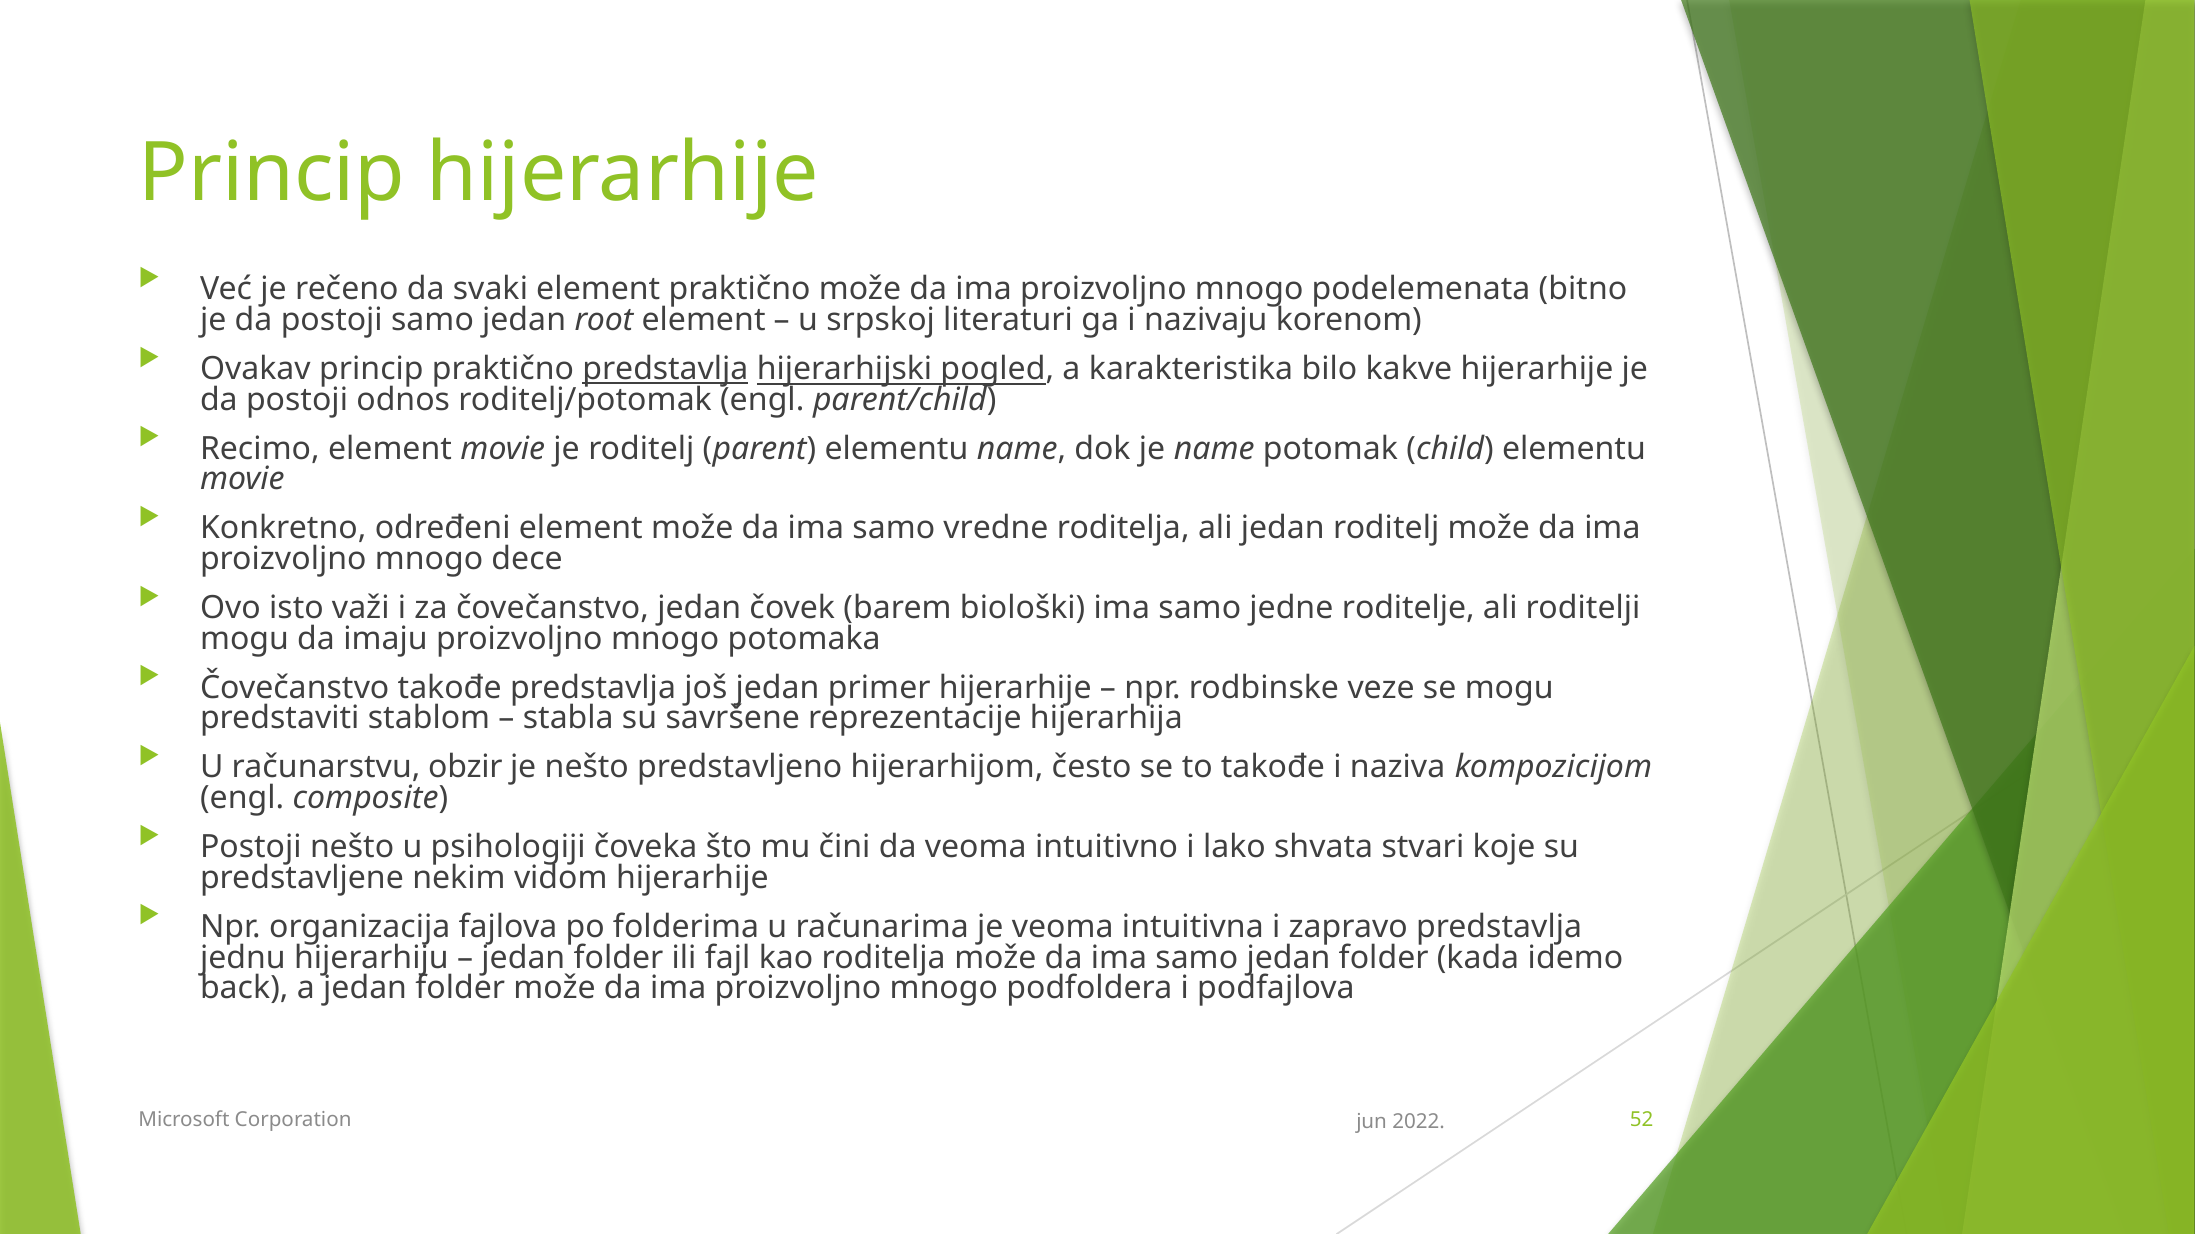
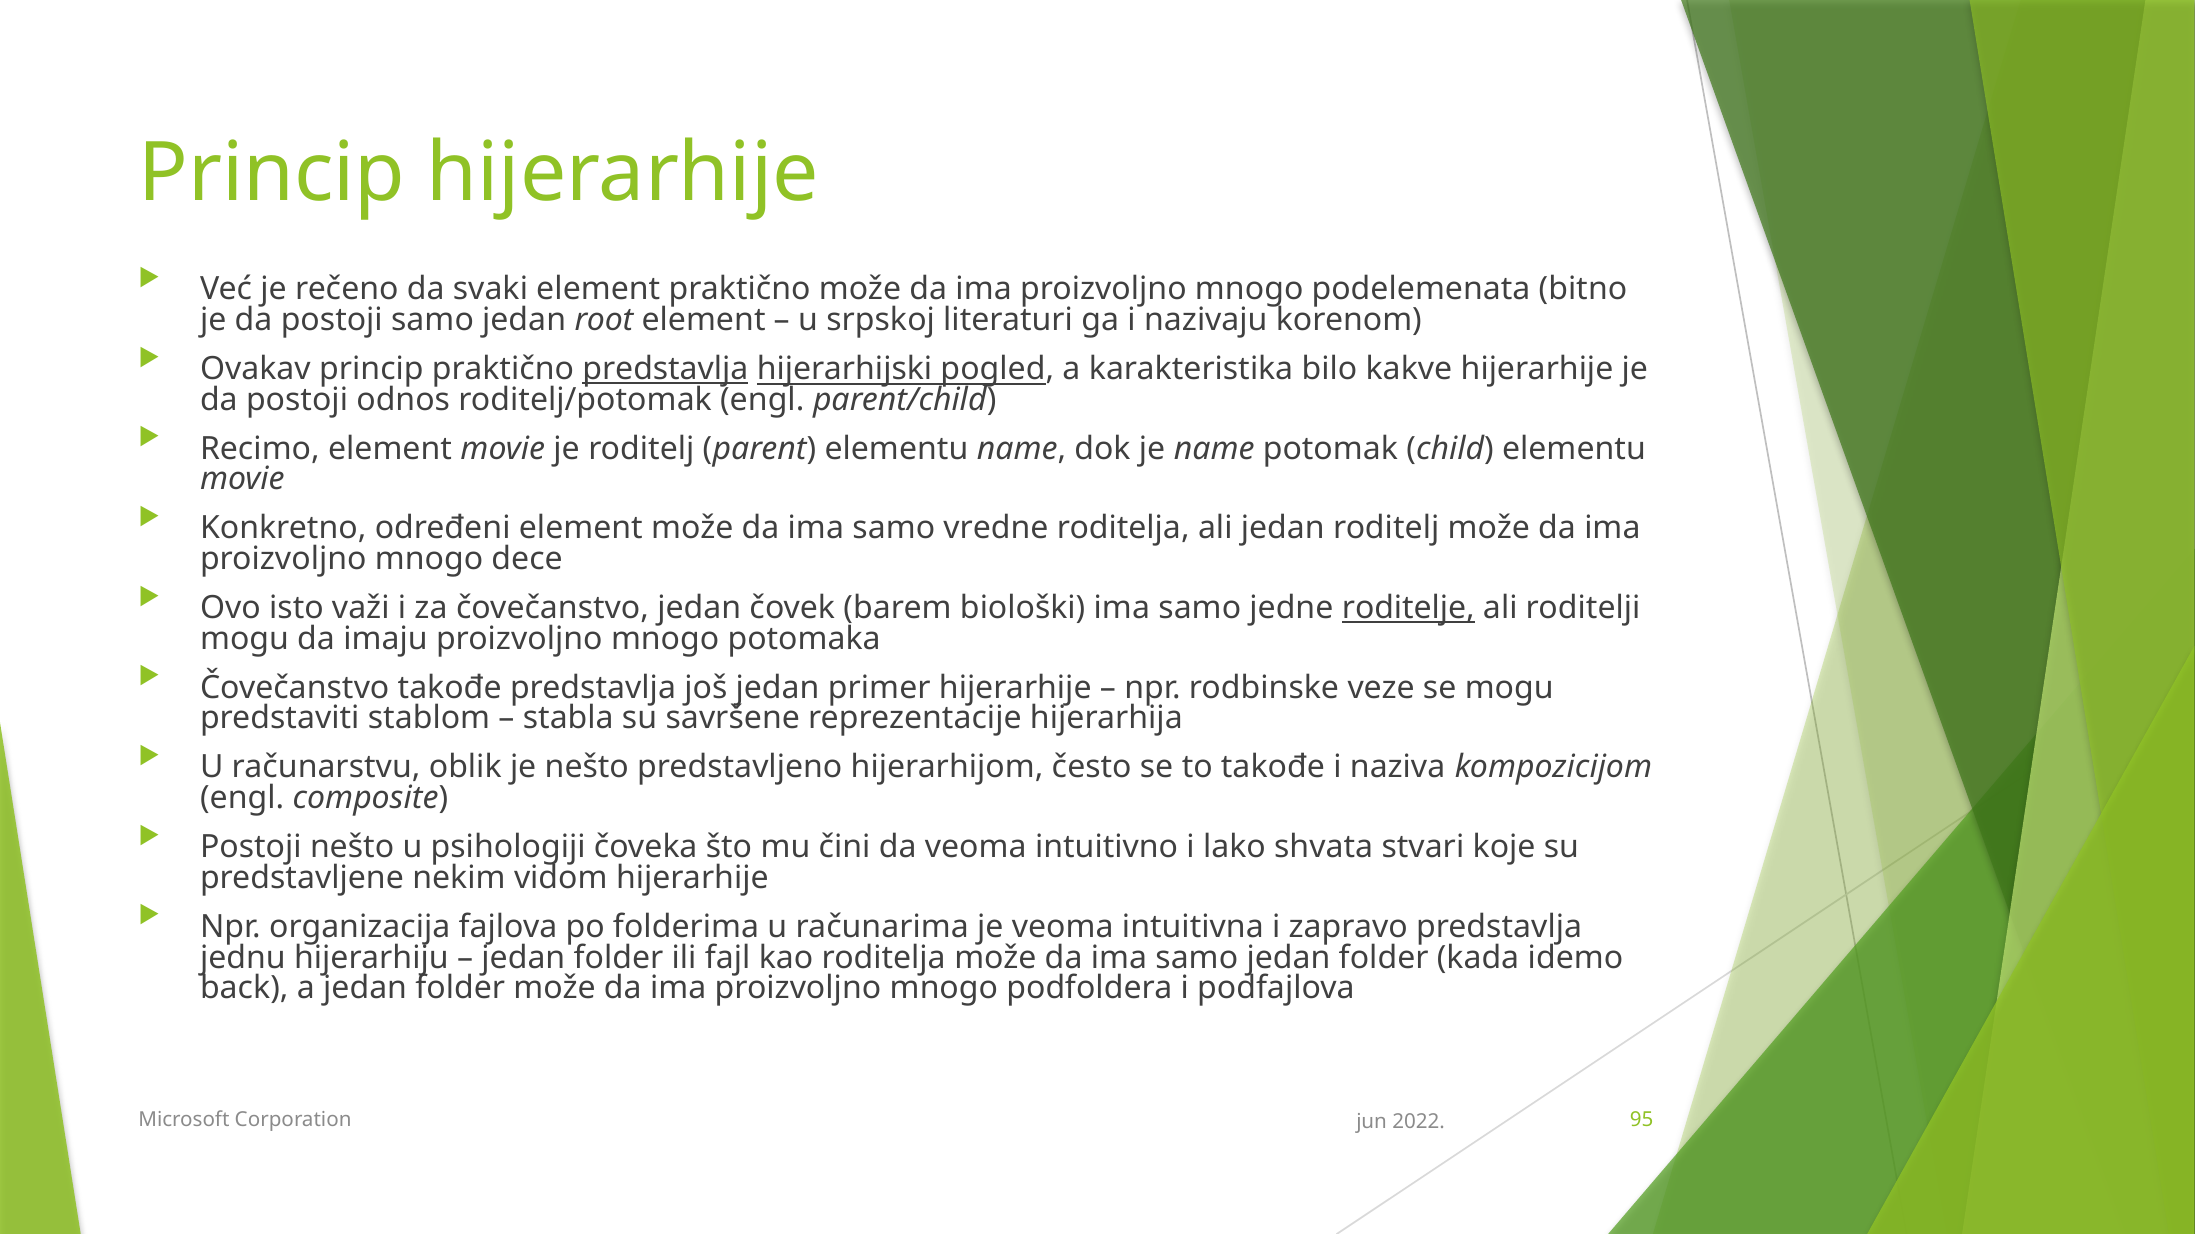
roditelje underline: none -> present
obzir: obzir -> oblik
52: 52 -> 95
